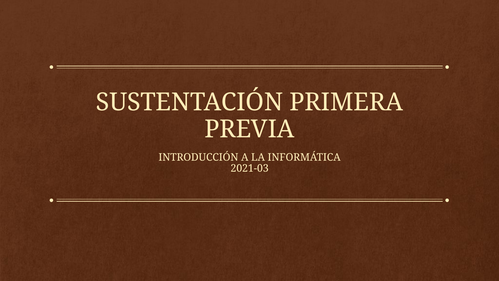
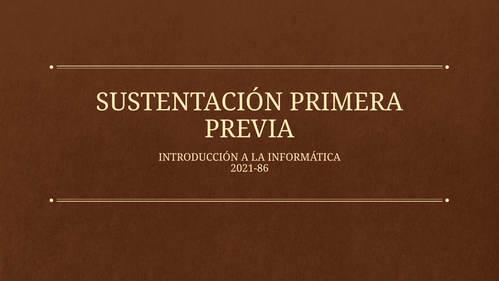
2021-03: 2021-03 -> 2021-86
